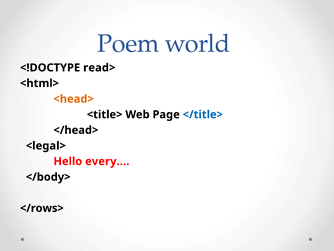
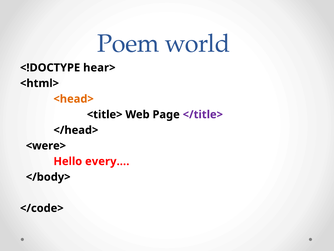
read>: read> -> hear>
</title> colour: blue -> purple
<legal>: <legal> -> <were>
</rows>: </rows> -> </code>
